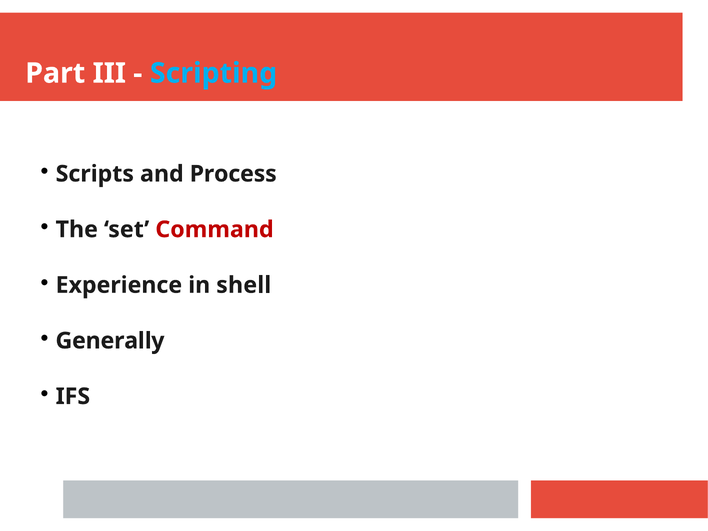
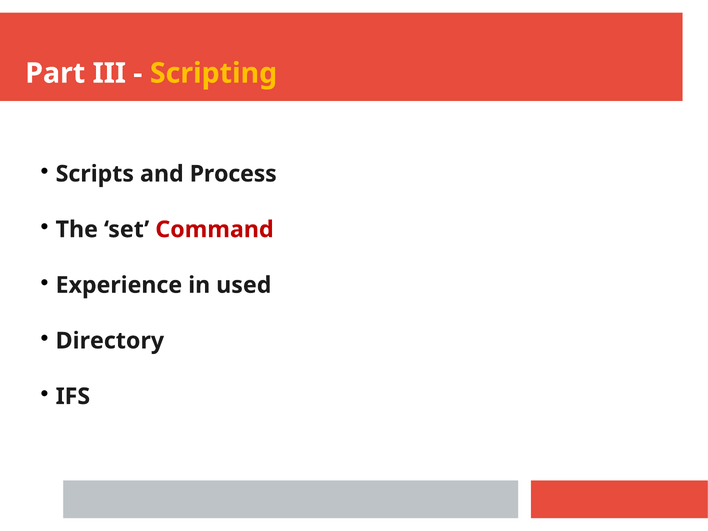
Scripting colour: light blue -> yellow
shell: shell -> used
Generally: Generally -> Directory
